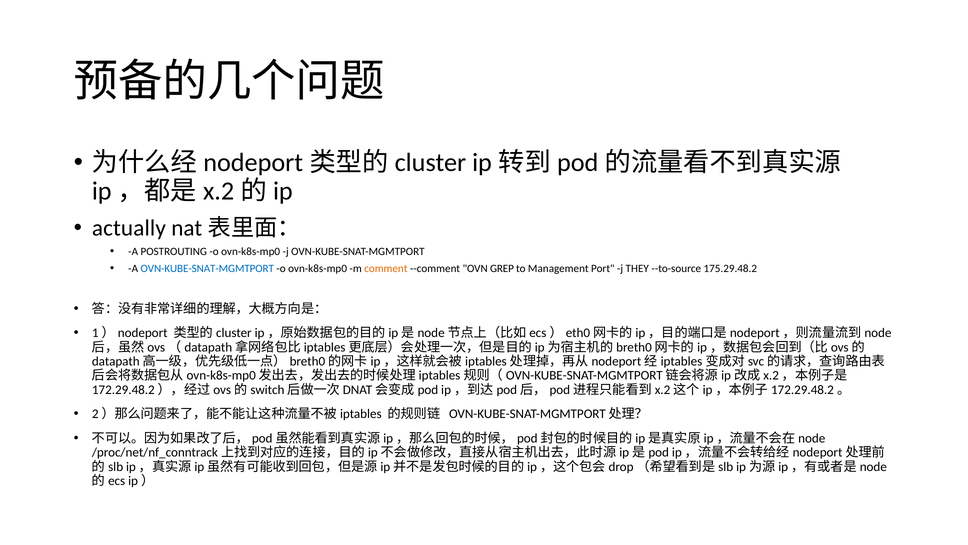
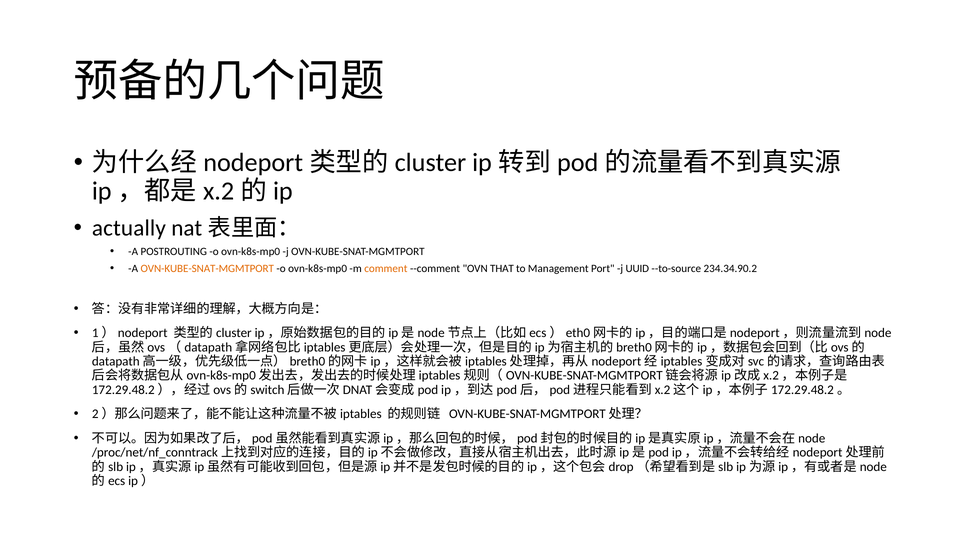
OVN-KUBE-SNAT-MGMTPORT at (207, 268) colour: blue -> orange
GREP: GREP -> THAT
THEY: THEY -> UUID
175.29.48.2: 175.29.48.2 -> 234.34.90.2
